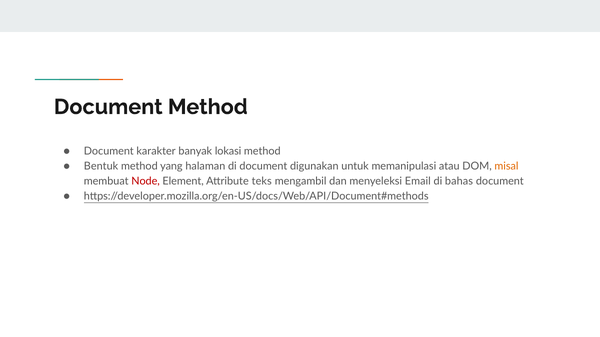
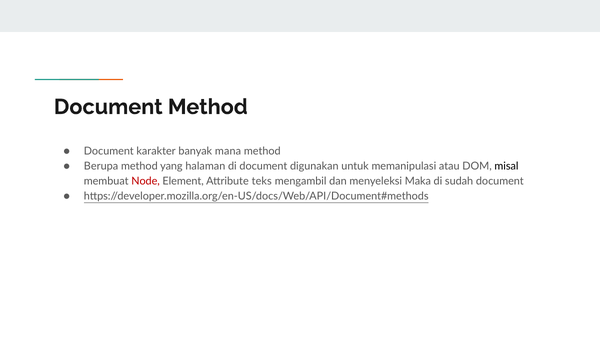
lokasi: lokasi -> mana
Bentuk: Bentuk -> Berupa
misal colour: orange -> black
Email: Email -> Maka
bahas: bahas -> sudah
